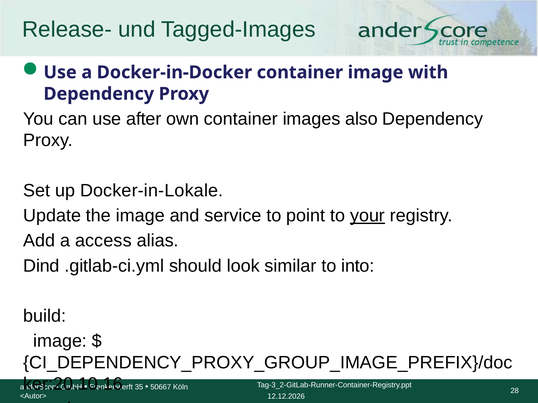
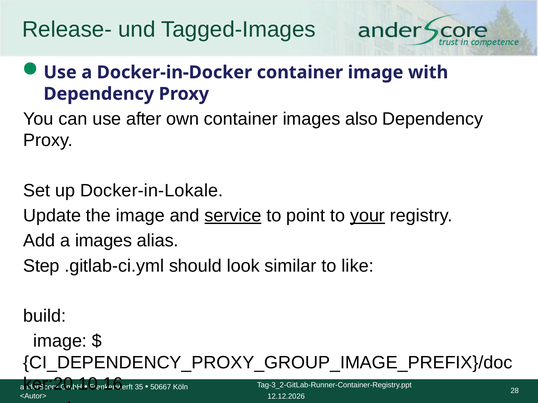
service at (233, 216) underline: none -> present
a access: access -> images
Dind at (41, 266): Dind -> Step
to into: into -> like
